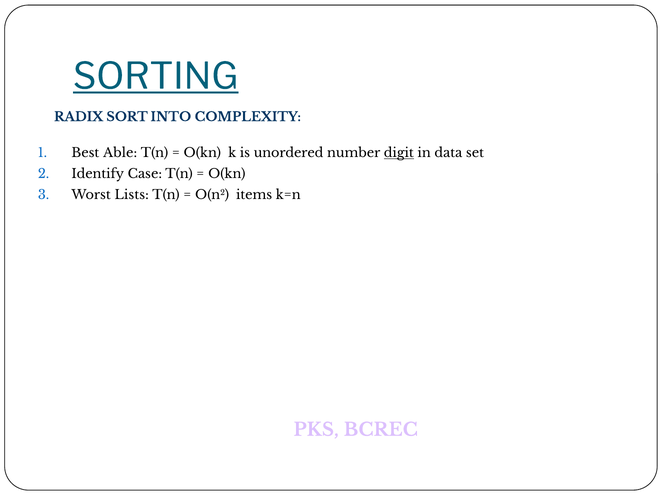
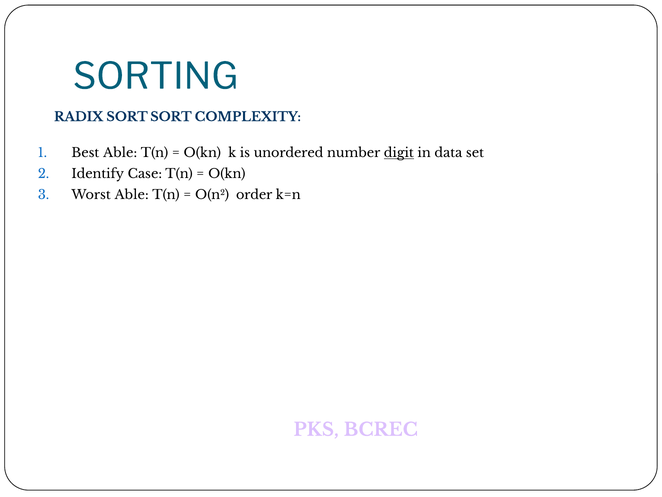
SORTING underline: present -> none
SORT INTO: INTO -> SORT
Worst Lists: Lists -> Able
items: items -> order
